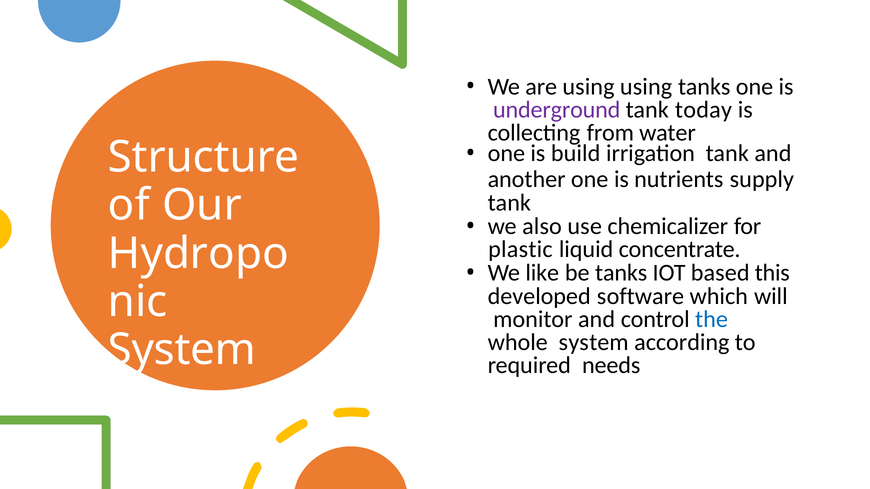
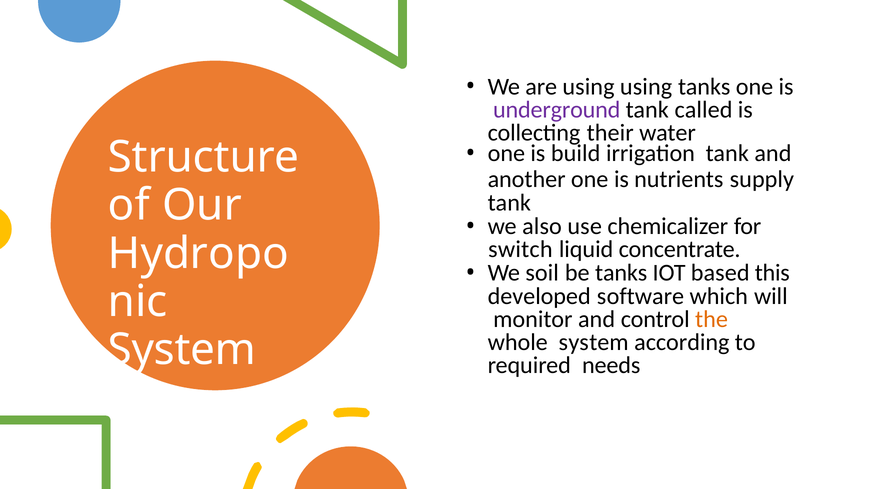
today: today -> called
from: from -> their
plastic: plastic -> switch
like: like -> soil
the colour: blue -> orange
